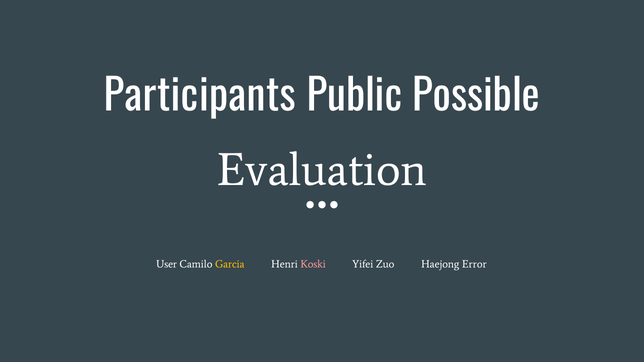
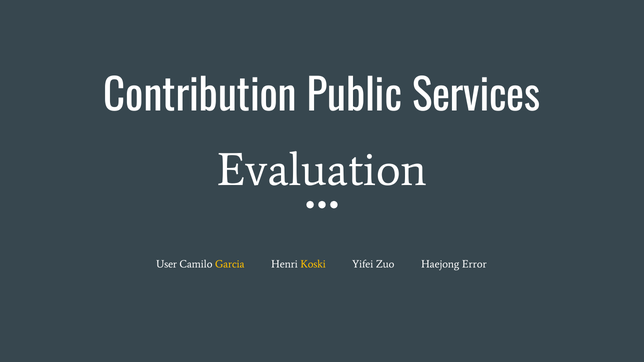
Participants: Participants -> Contribution
Possible: Possible -> Services
Koski colour: pink -> yellow
